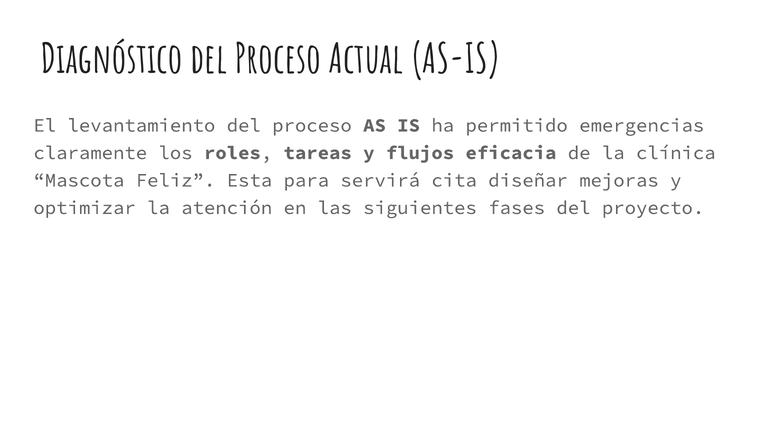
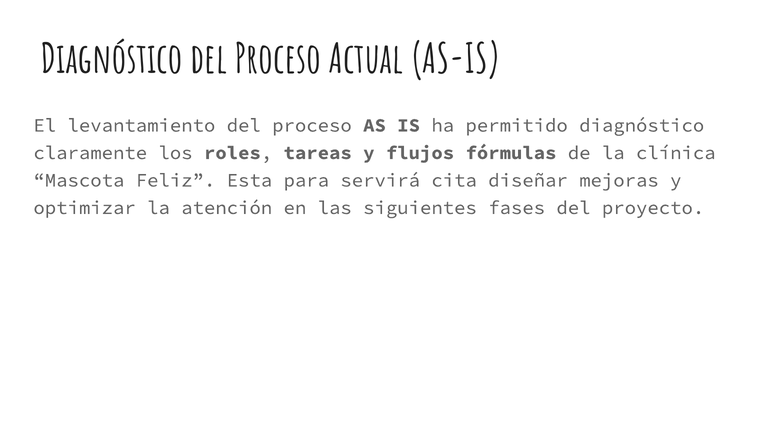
permitido emergencias: emergencias -> diagnóstico
eficacia: eficacia -> fórmulas
